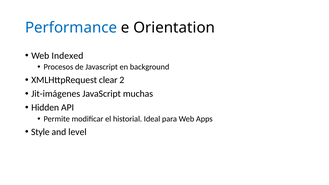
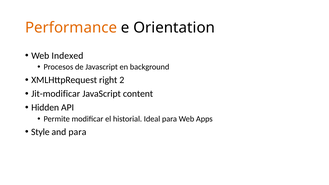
Performance colour: blue -> orange
clear: clear -> right
Jit-imágenes: Jit-imágenes -> Jit-modificar
muchas: muchas -> content
and level: level -> para
